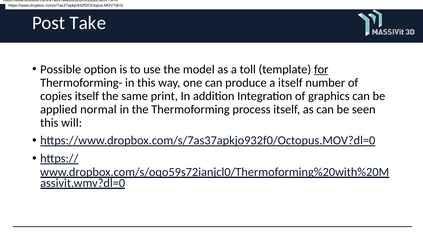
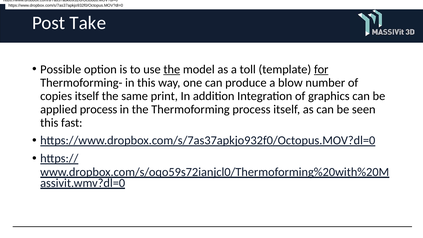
the at (172, 69) underline: none -> present
a itself: itself -> blow
applied normal: normal -> process
will: will -> fast
